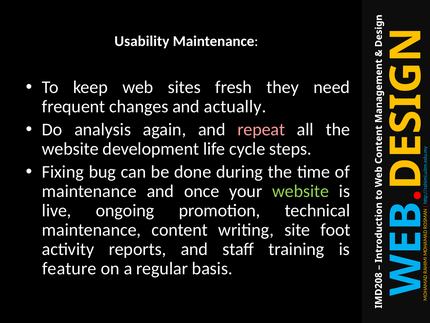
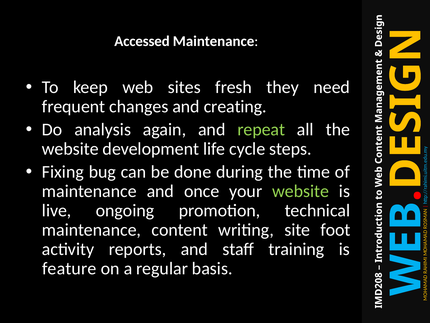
Usability: Usability -> Accessed
actually: actually -> creating
repeat colour: pink -> light green
